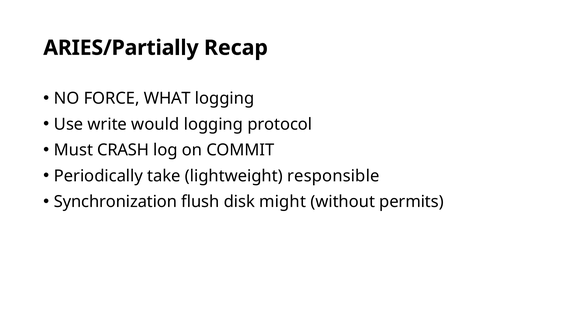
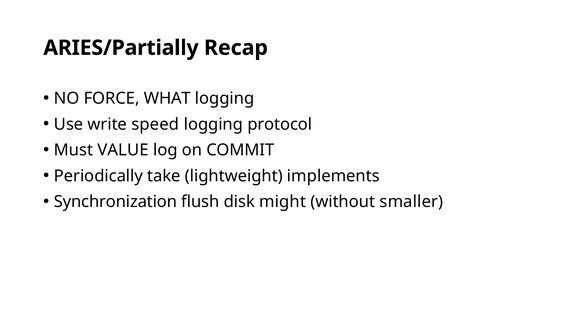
would: would -> speed
CRASH: CRASH -> VALUE
responsible: responsible -> implements
permits: permits -> smaller
